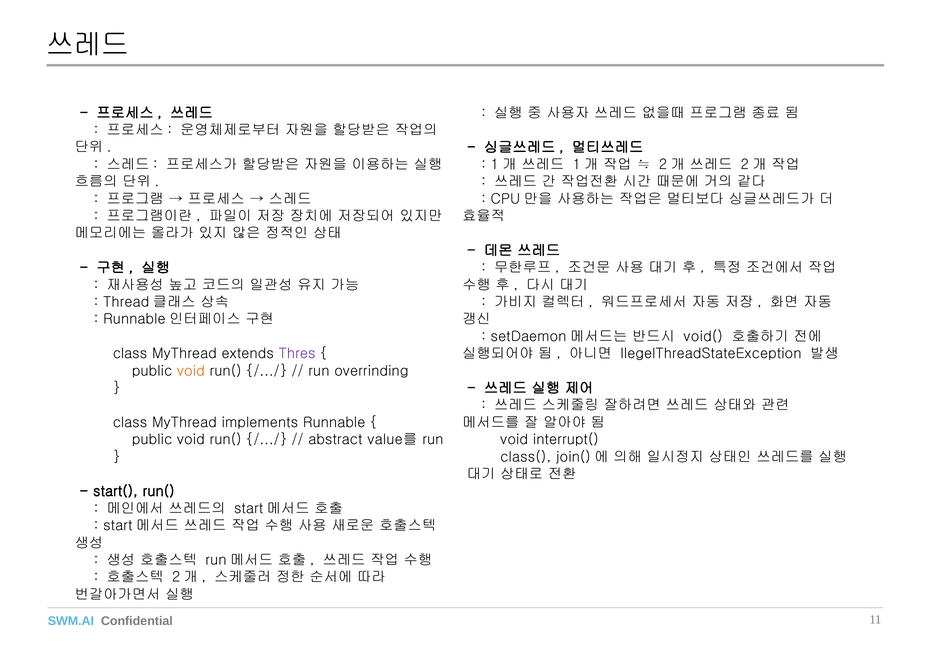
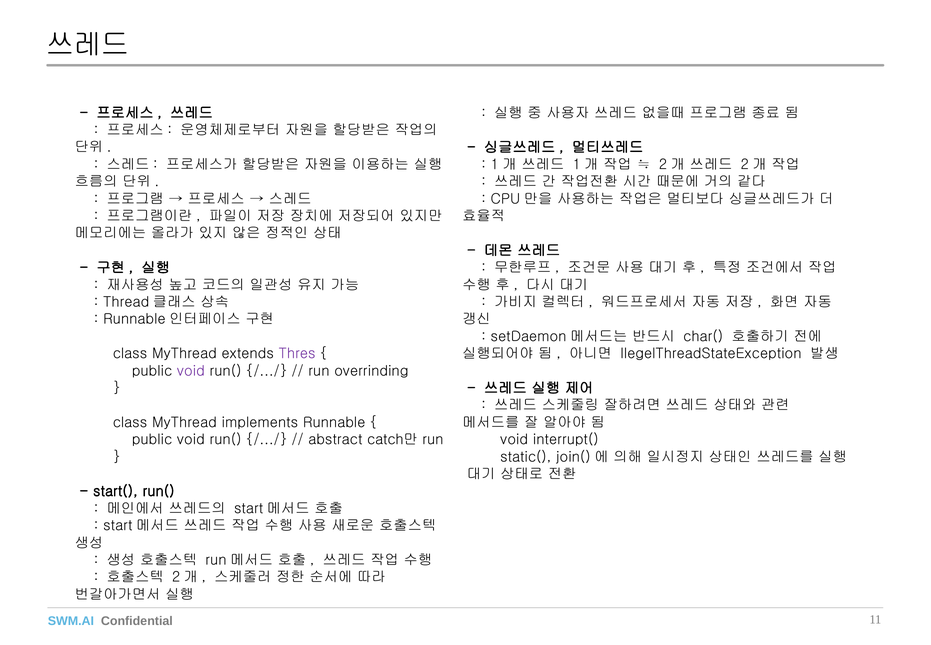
void(: void( -> char(
void at (191, 371) colour: orange -> purple
value를: value를 -> catch만
class(: class( -> static(
